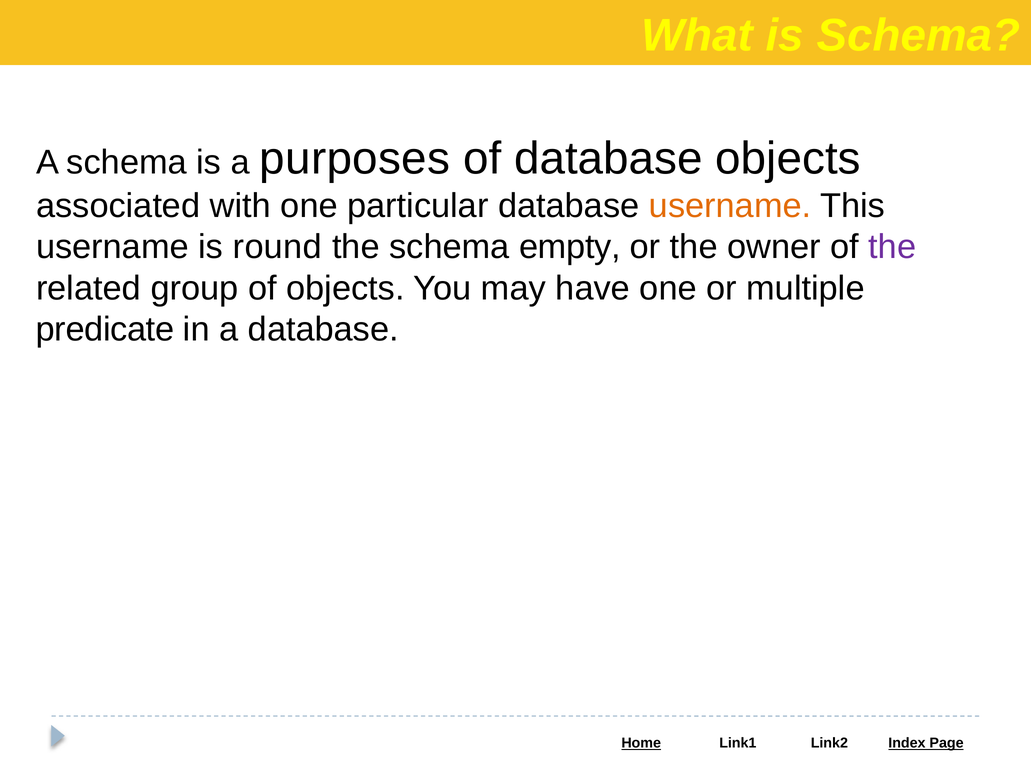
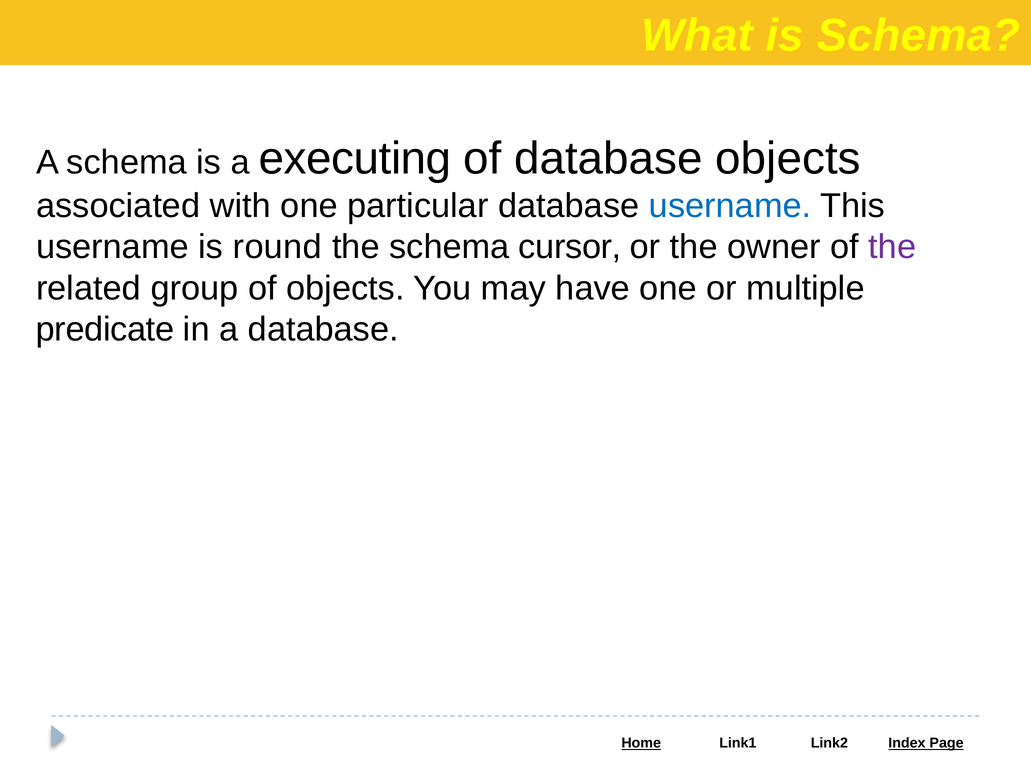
purposes: purposes -> executing
username at (730, 206) colour: orange -> blue
empty: empty -> cursor
